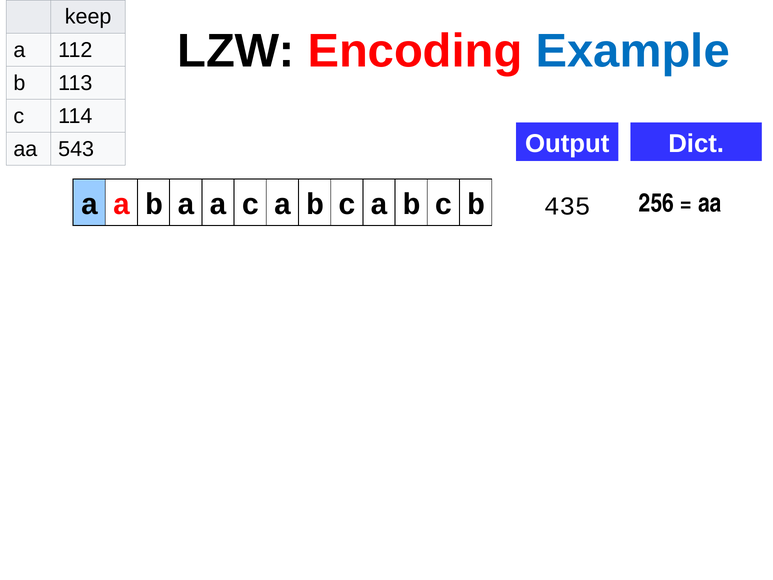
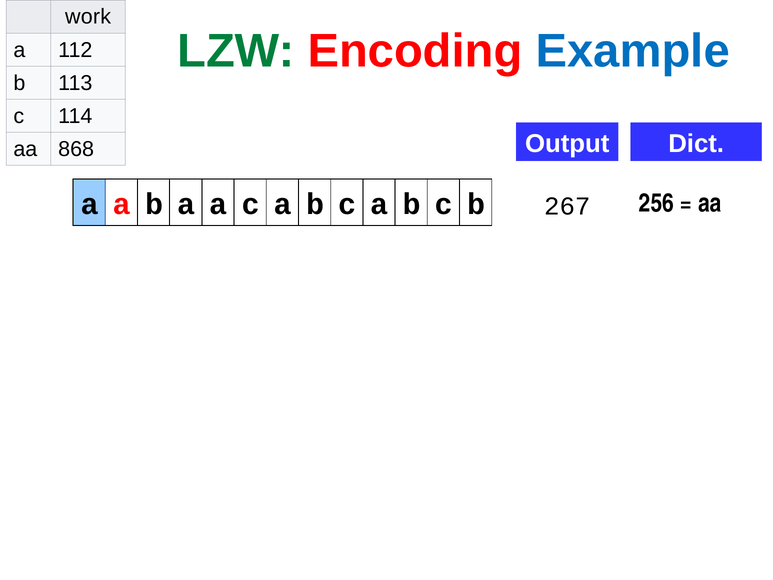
keep: keep -> work
LZW colour: black -> green
543: 543 -> 868
435: 435 -> 267
